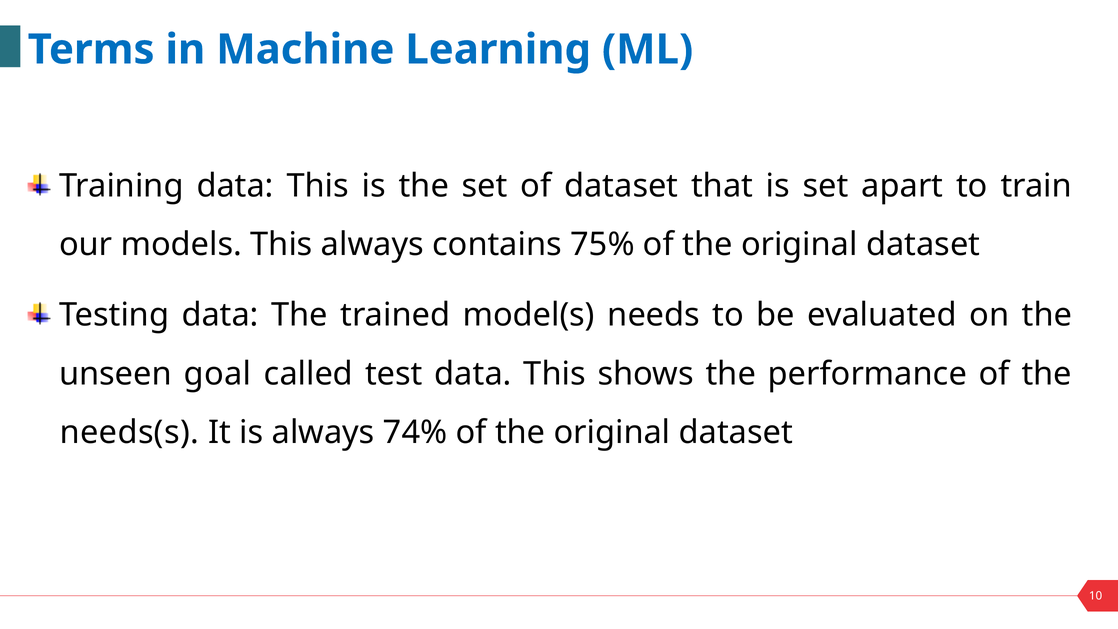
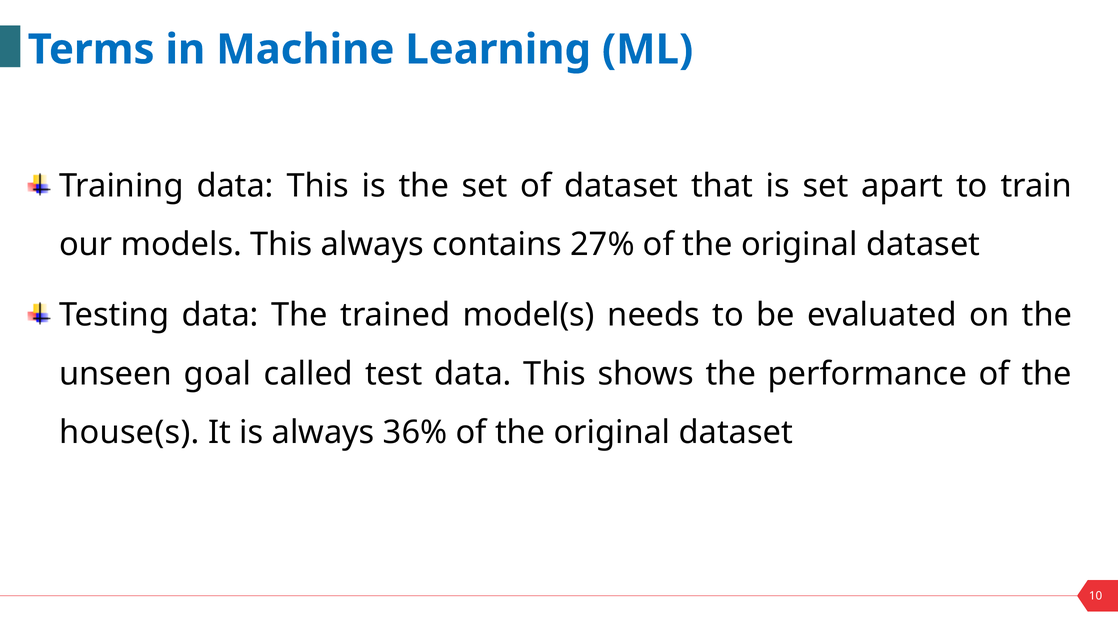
75%: 75% -> 27%
needs(s: needs(s -> house(s
74%: 74% -> 36%
